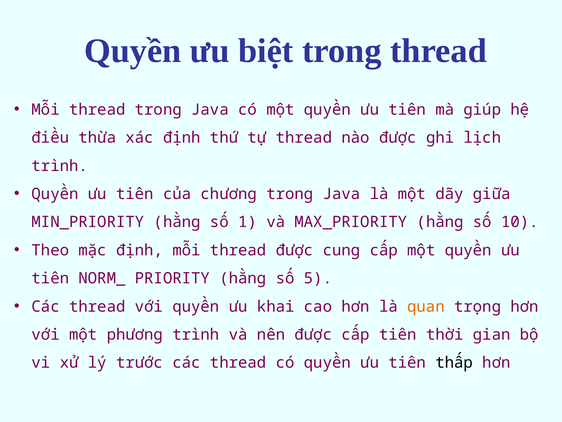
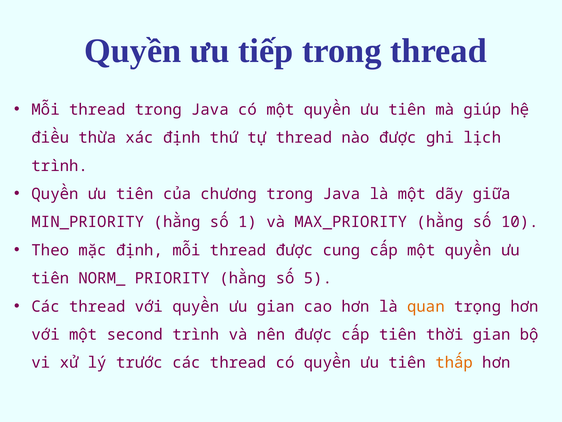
biệt: biệt -> tiếp
ưu khai: khai -> gian
phương: phương -> second
thấp colour: black -> orange
